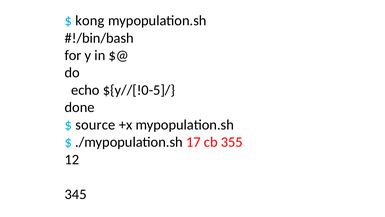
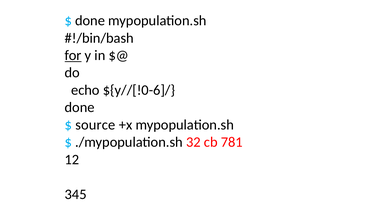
kong at (90, 21): kong -> done
for underline: none -> present
${y//[!0-5]/: ${y//[!0-5]/ -> ${y//[!0-6]/
17: 17 -> 32
355: 355 -> 781
